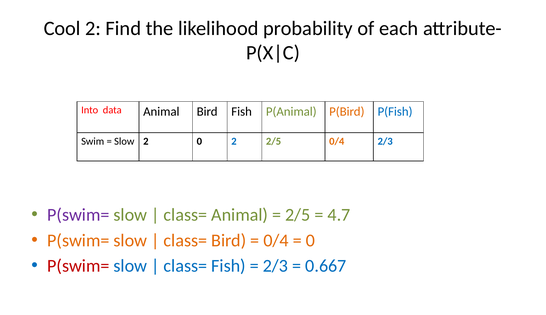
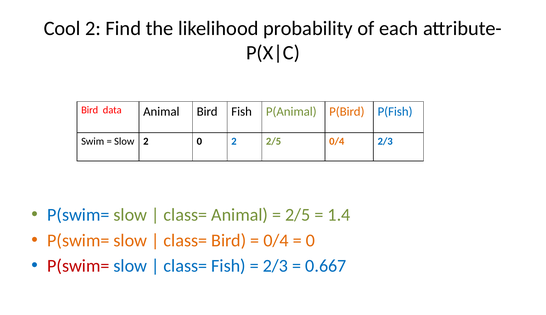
Into at (90, 110): Into -> Bird
P(swim= at (78, 215) colour: purple -> blue
4.7: 4.7 -> 1.4
